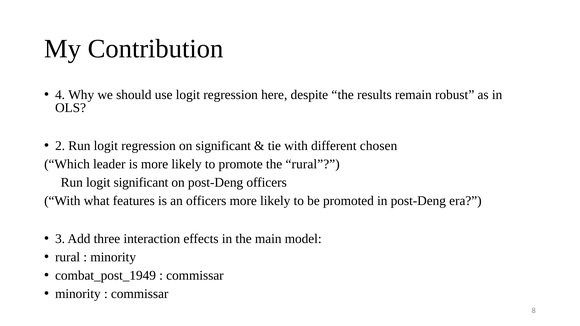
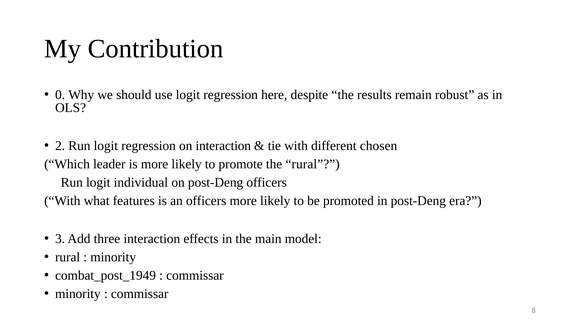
4: 4 -> 0
on significant: significant -> interaction
logit significant: significant -> individual
